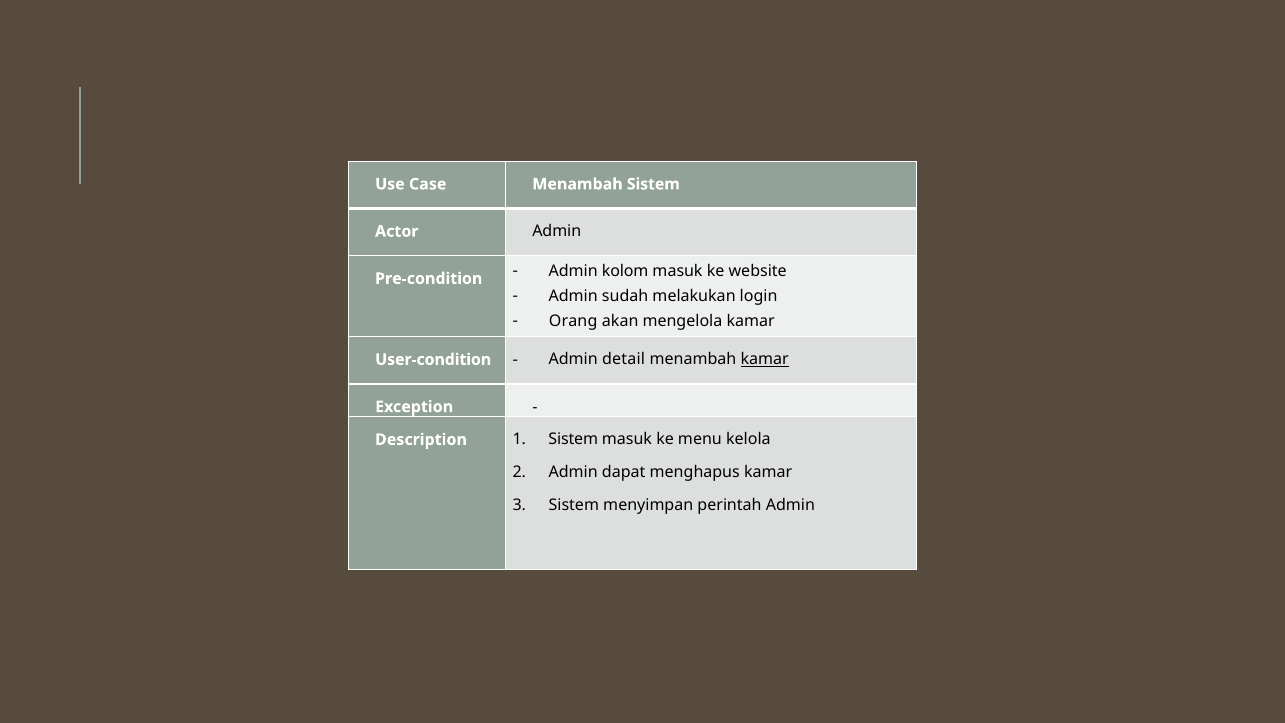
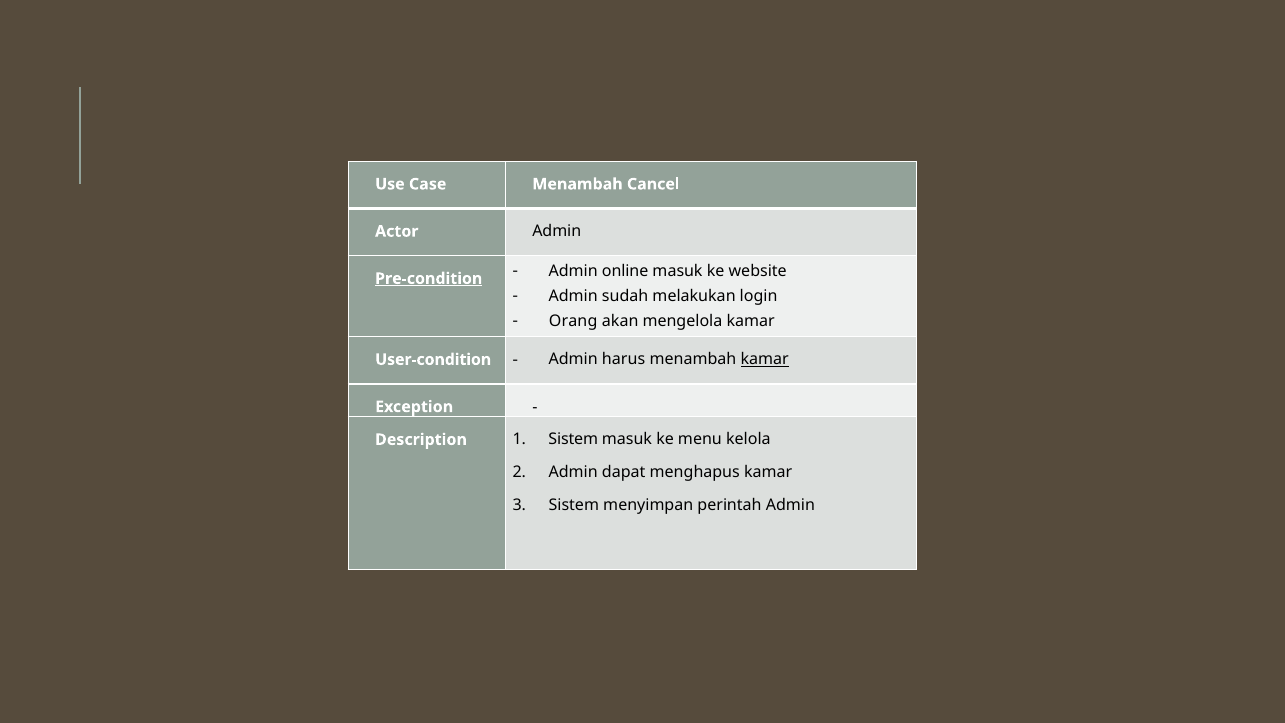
Menambah Sistem: Sistem -> Cancel
kolom: kolom -> online
Pre-condition underline: none -> present
detail: detail -> harus
